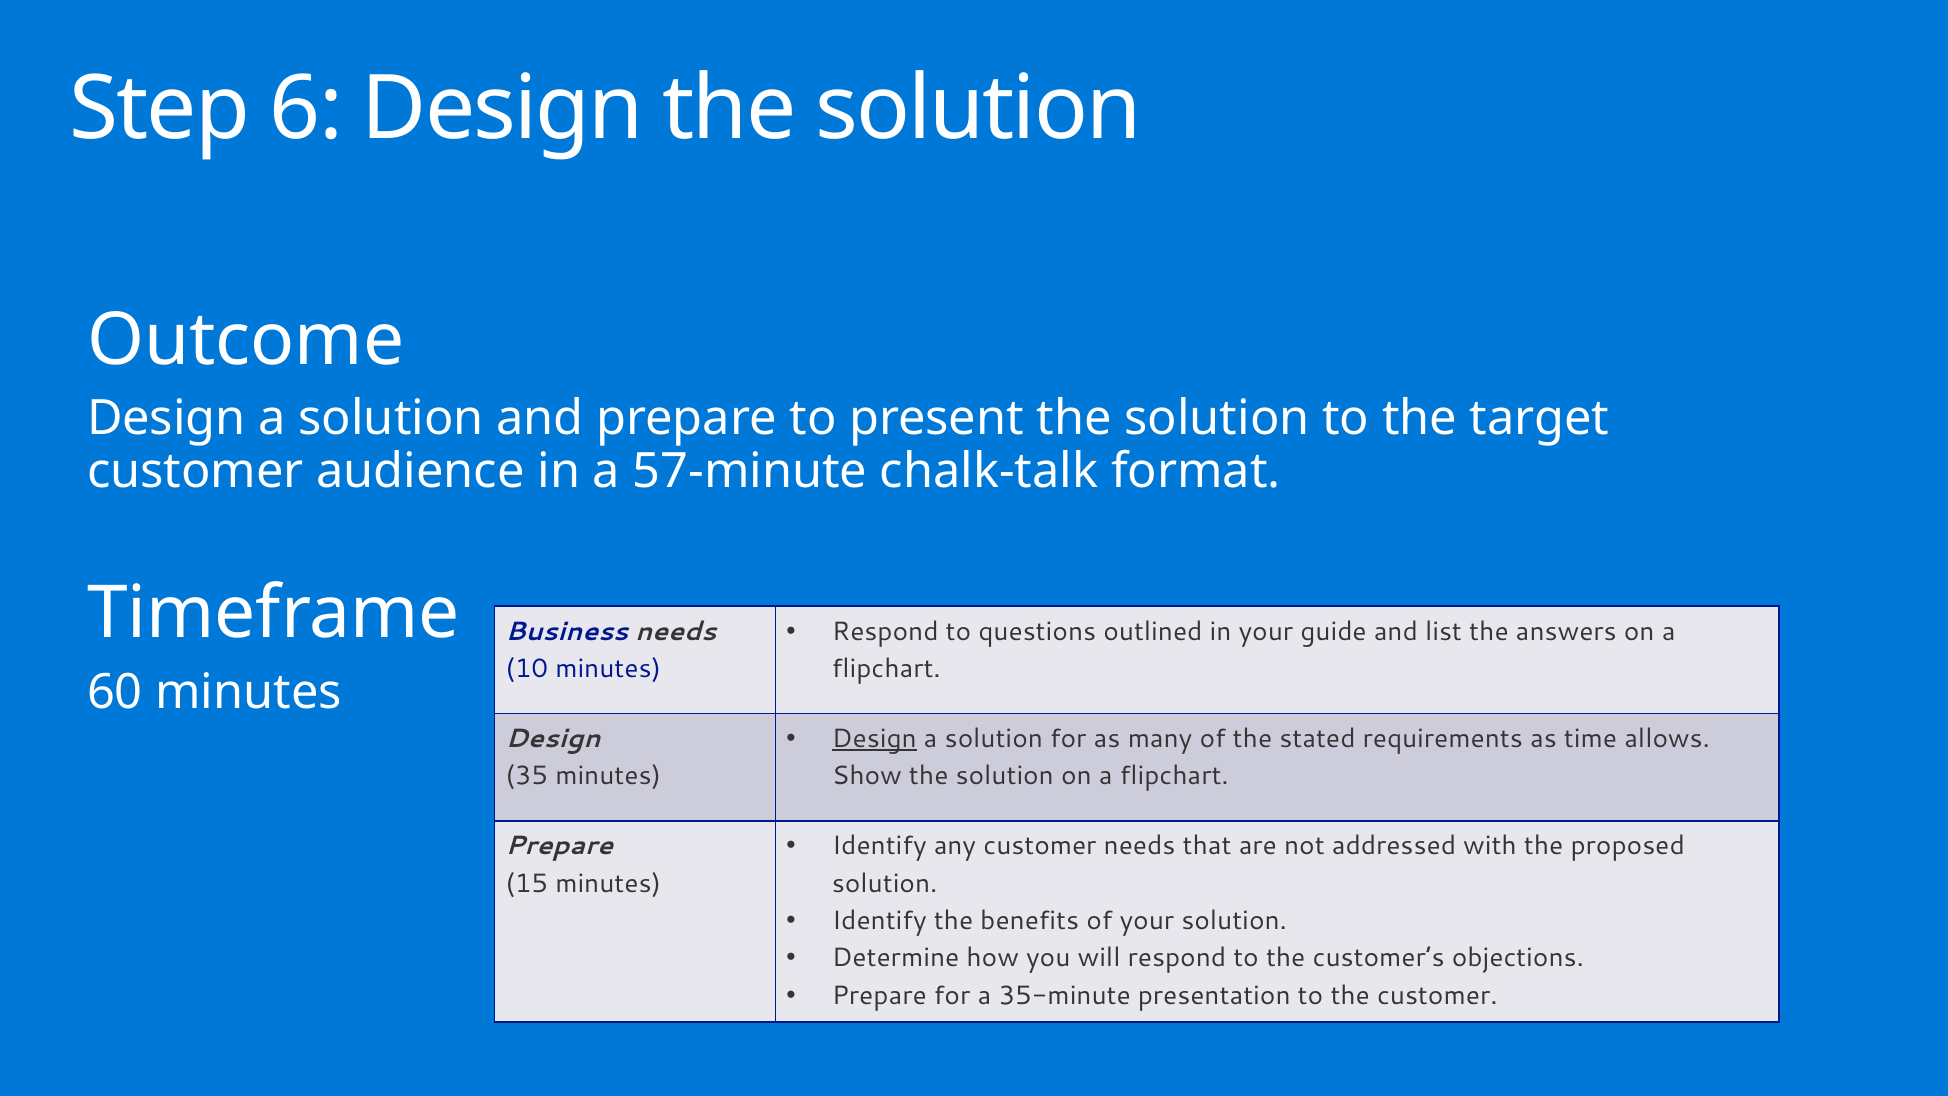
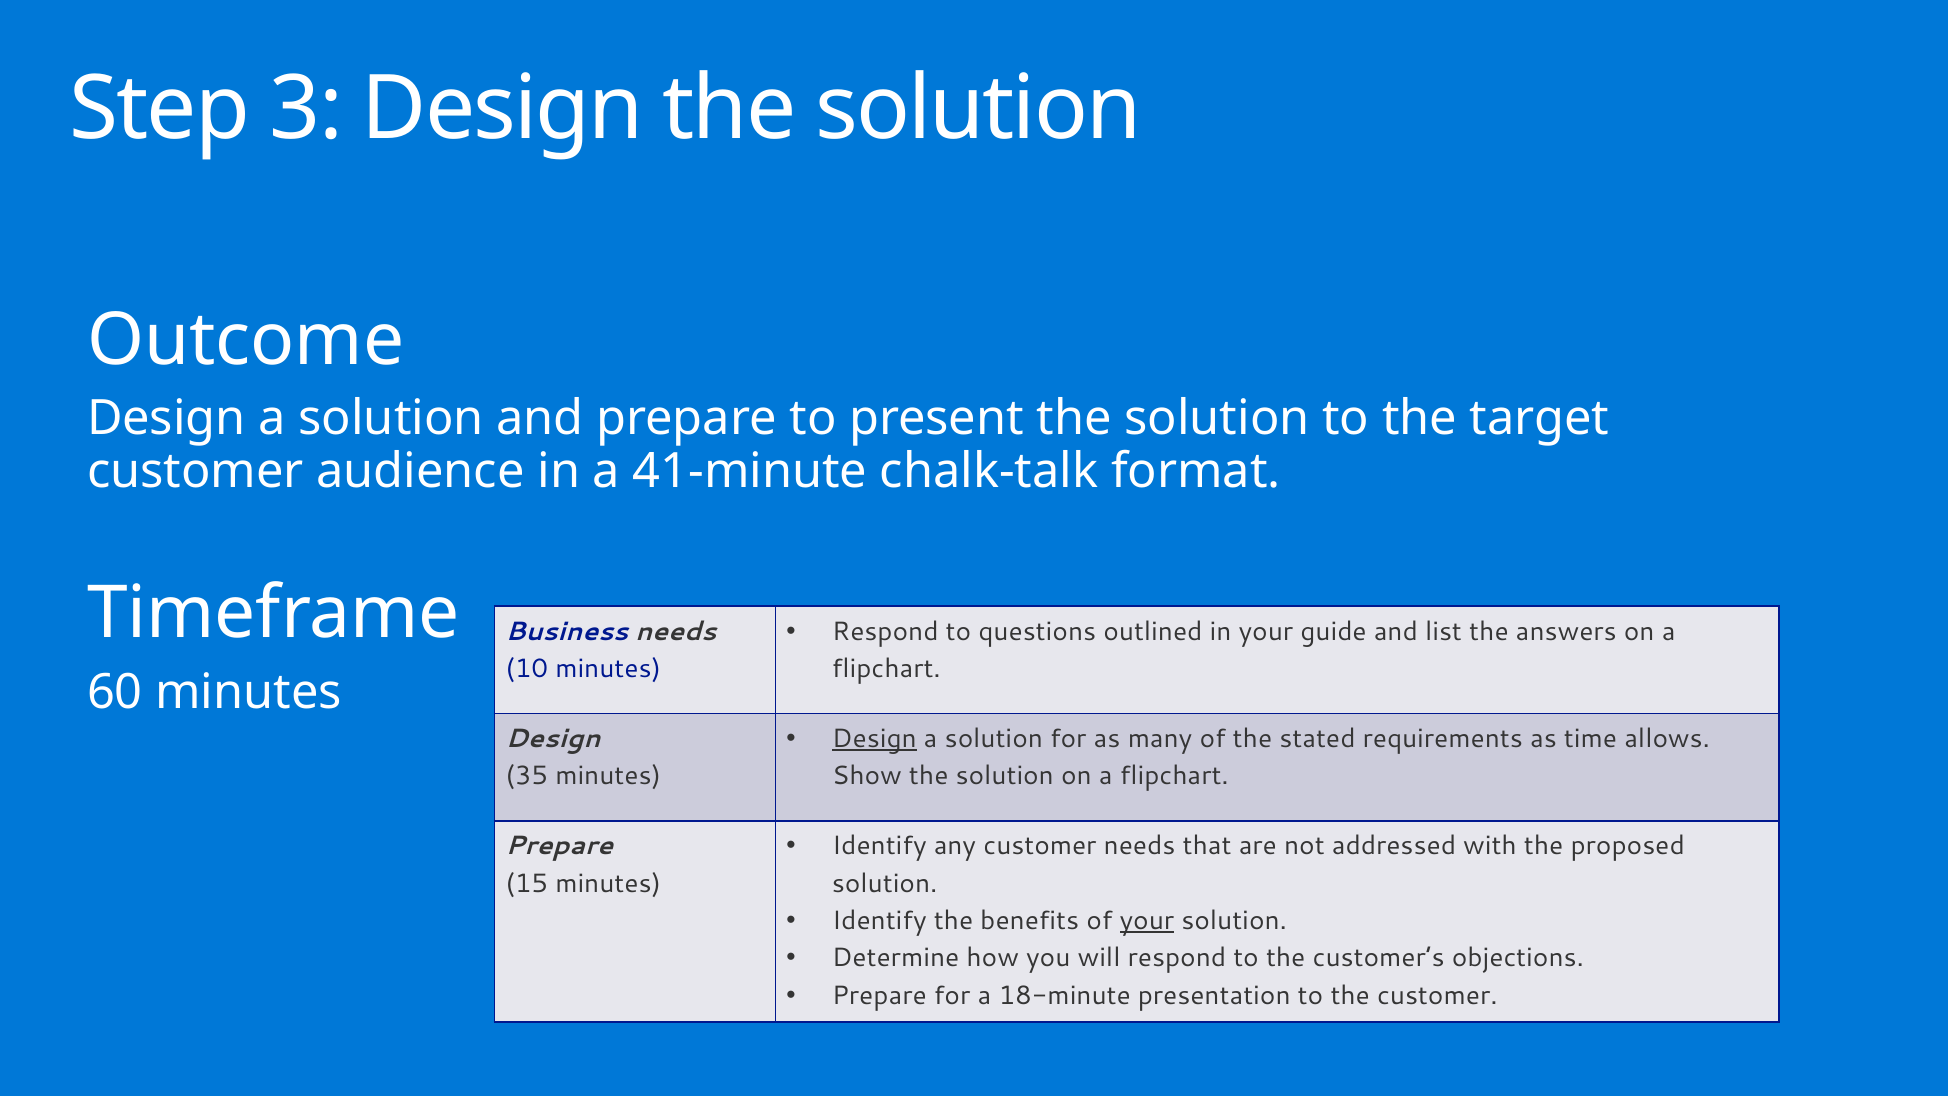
6: 6 -> 3
57-minute: 57-minute -> 41-minute
your at (1147, 921) underline: none -> present
35-minute: 35-minute -> 18-minute
